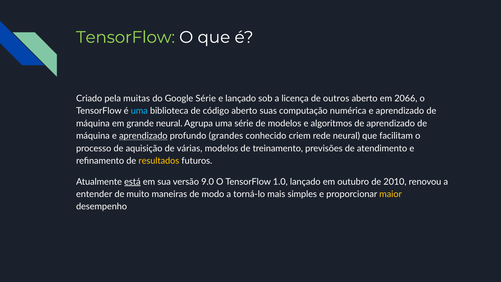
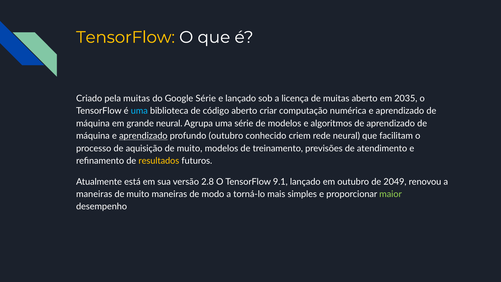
TensorFlow at (126, 37) colour: light green -> yellow
de outros: outros -> muitas
2066: 2066 -> 2035
suas: suas -> criar
profundo grandes: grandes -> outubro
aquisição de várias: várias -> muito
está underline: present -> none
9.0: 9.0 -> 2.8
1.0: 1.0 -> 9.1
2010: 2010 -> 2049
entender at (94, 194): entender -> maneiras
maior colour: yellow -> light green
